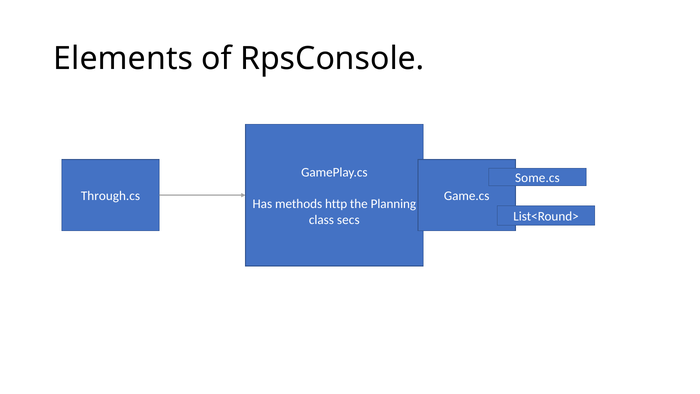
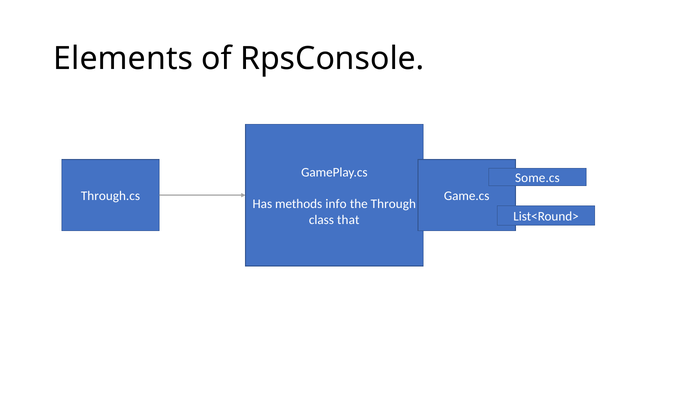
http: http -> info
Planning: Planning -> Through
secs: secs -> that
